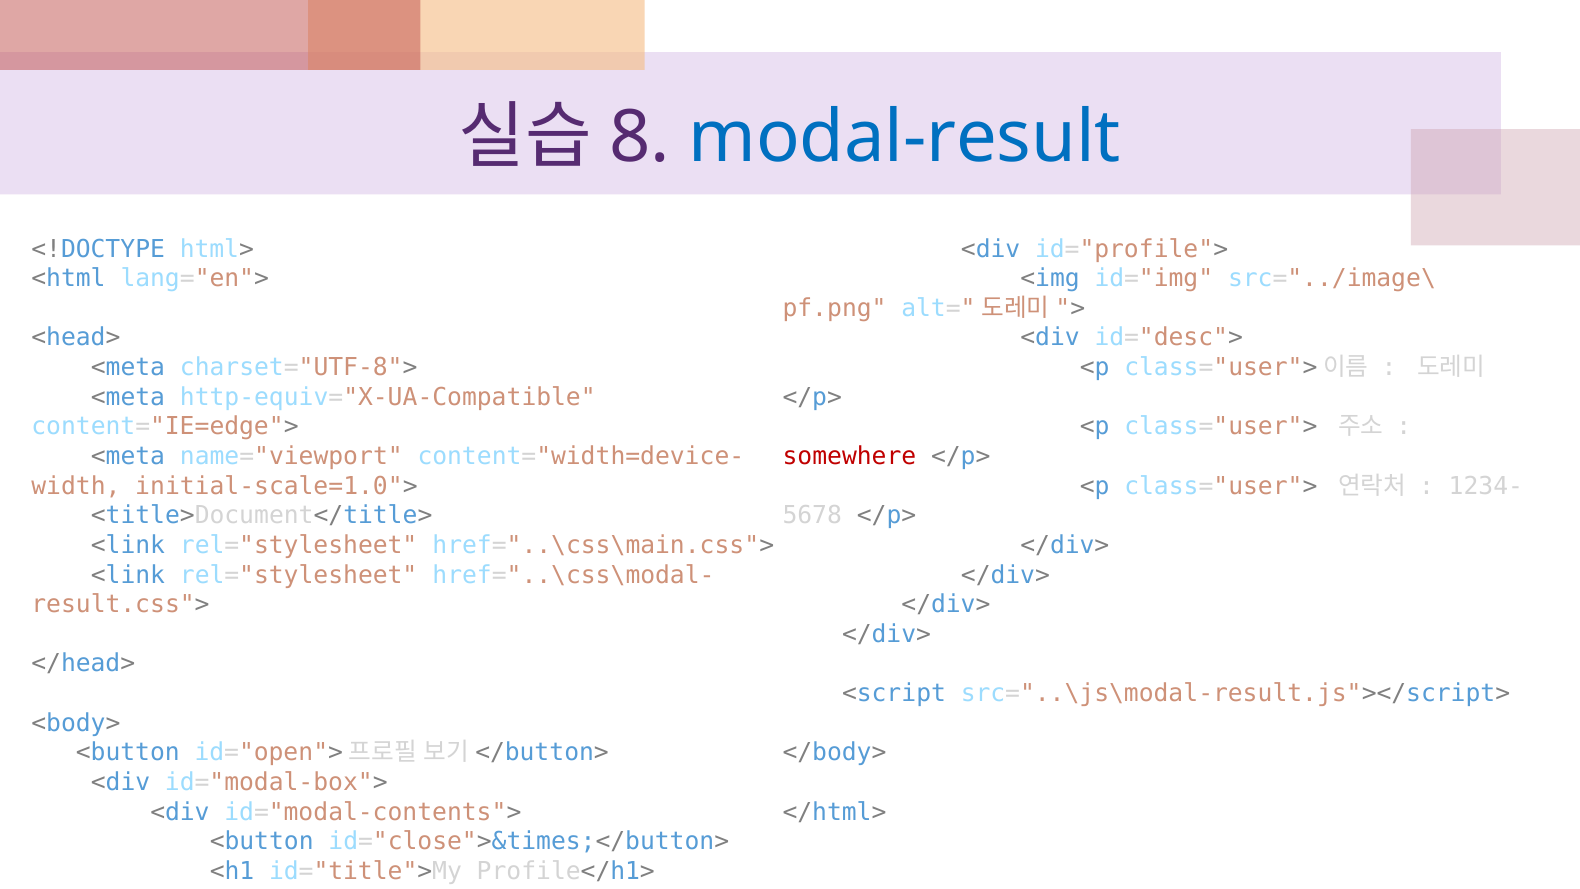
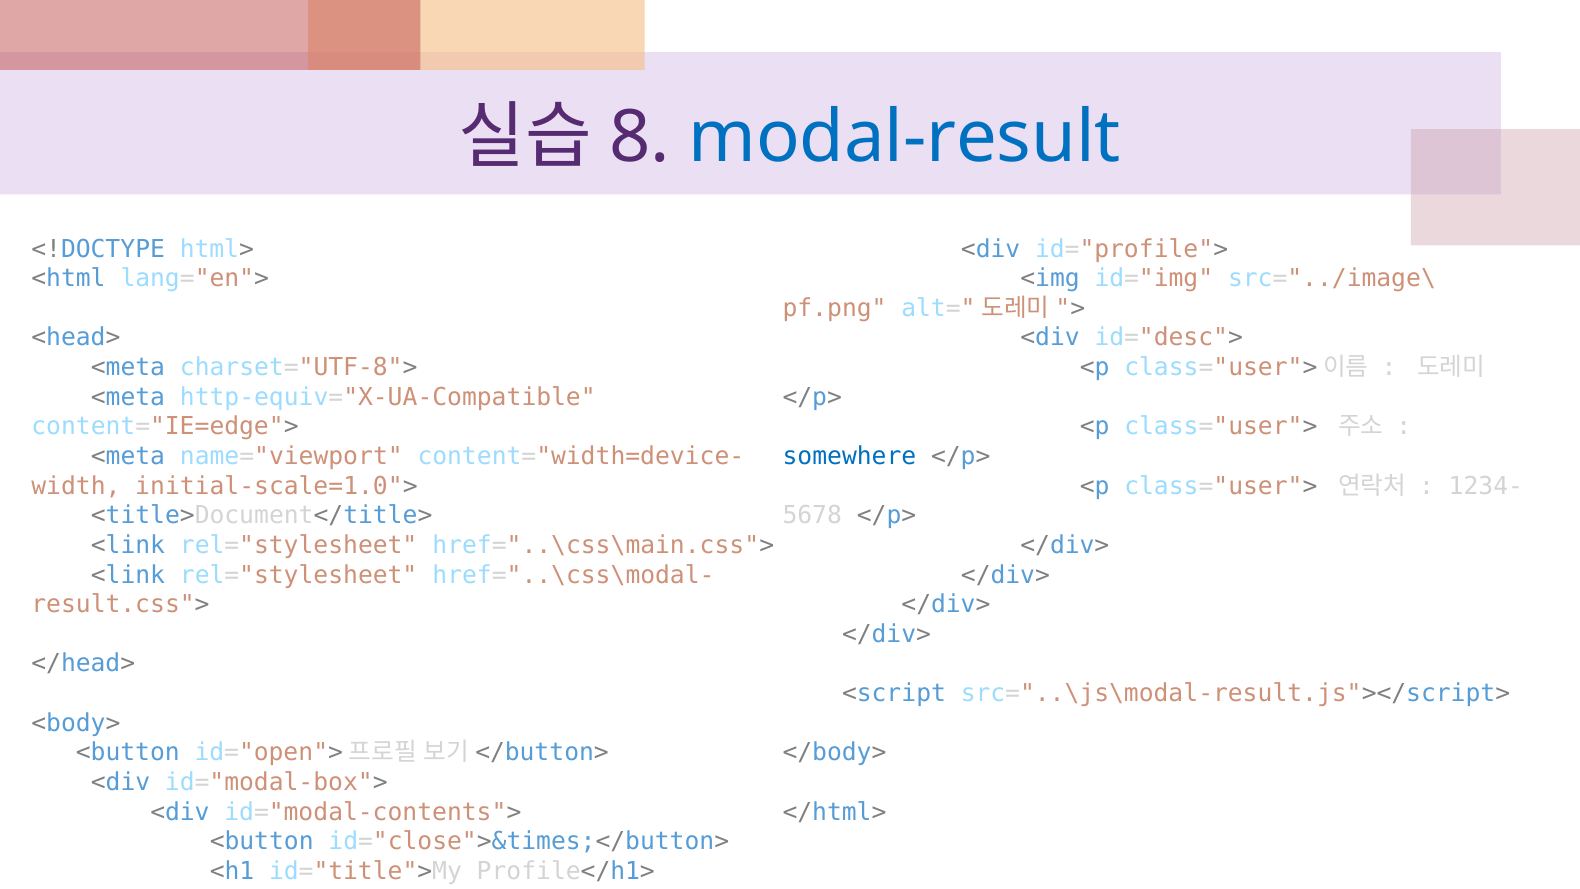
somewhere colour: red -> blue
